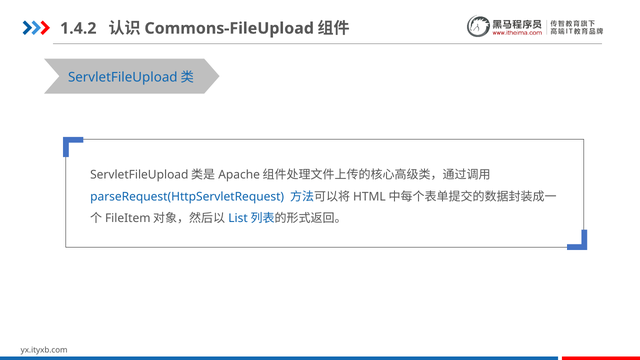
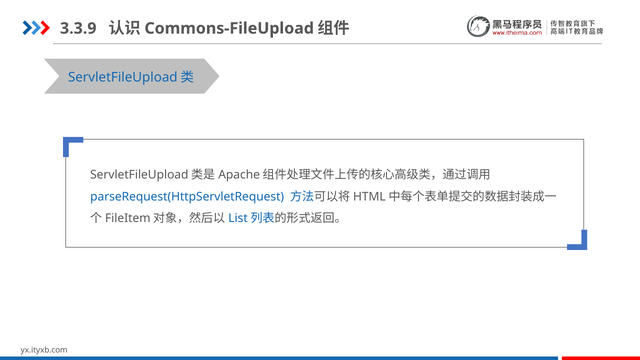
1.4.2: 1.4.2 -> 3.3.9
